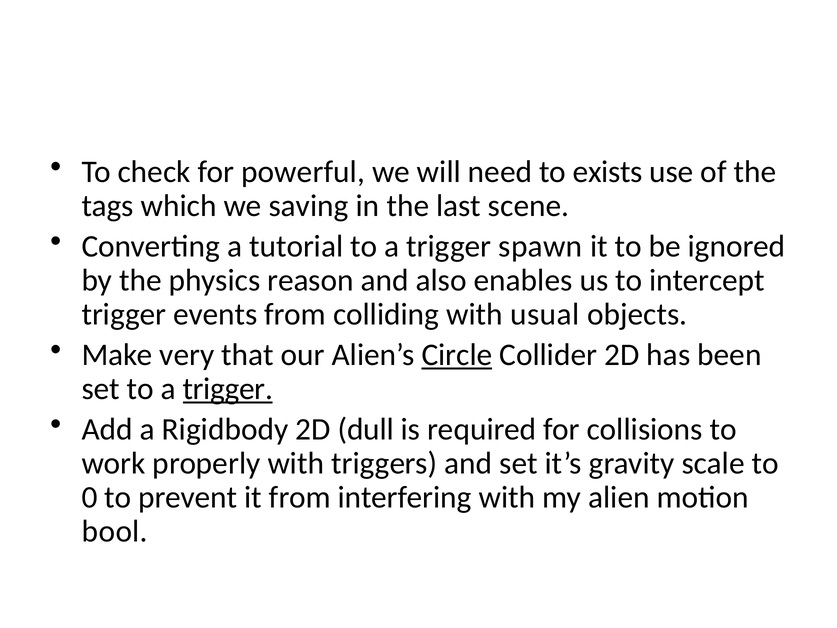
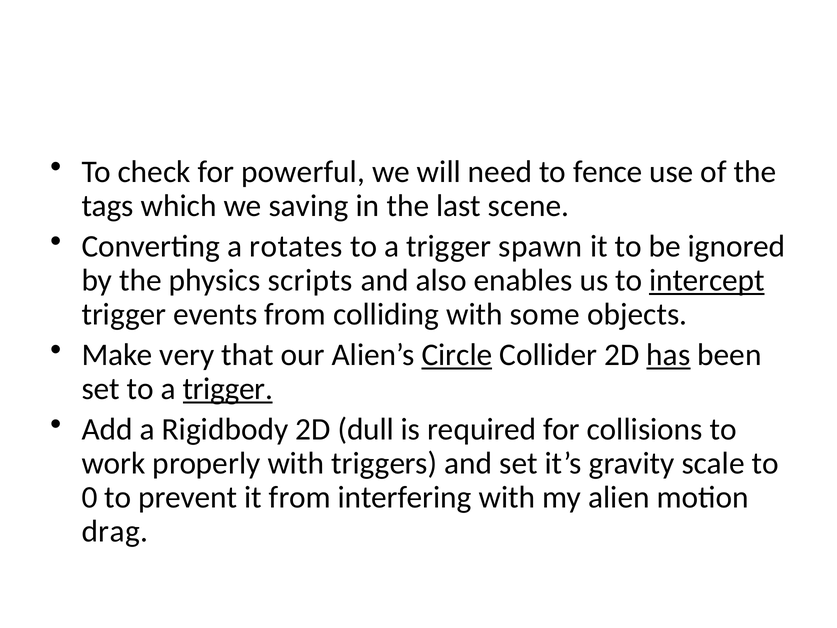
exists: exists -> fence
tutorial: tutorial -> rotates
reason: reason -> scripts
intercept underline: none -> present
usual: usual -> some
has underline: none -> present
bool: bool -> drag
